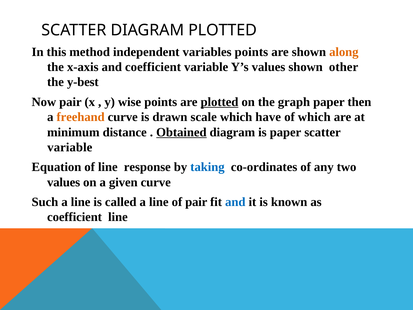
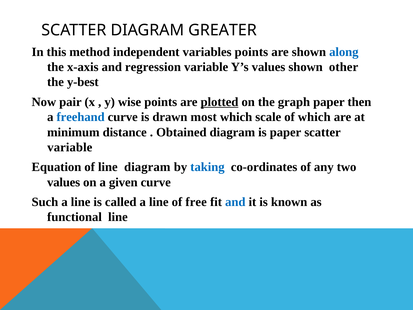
DIAGRAM PLOTTED: PLOTTED -> GREATER
along colour: orange -> blue
and coefficient: coefficient -> regression
freehand colour: orange -> blue
scale: scale -> most
have: have -> scale
Obtained underline: present -> none
line response: response -> diagram
of pair: pair -> free
coefficient at (75, 217): coefficient -> functional
